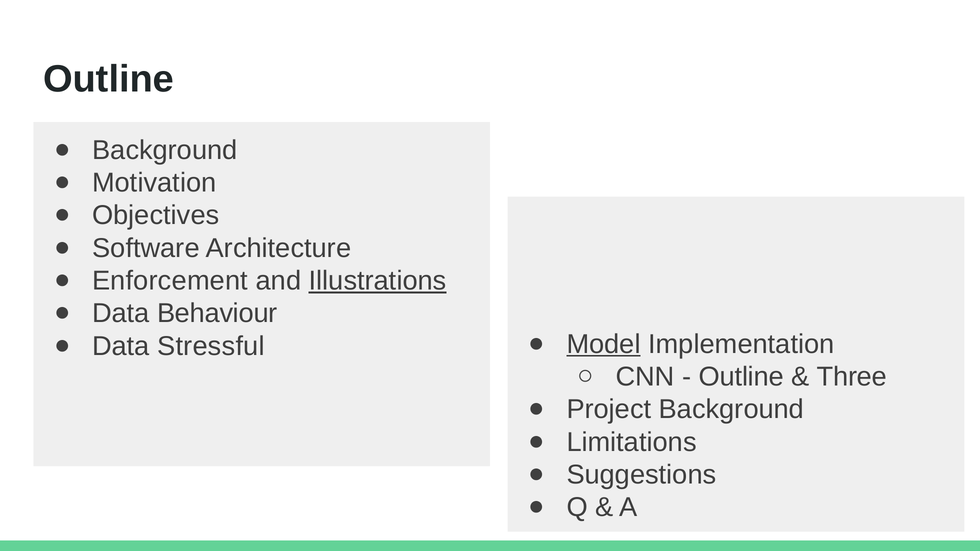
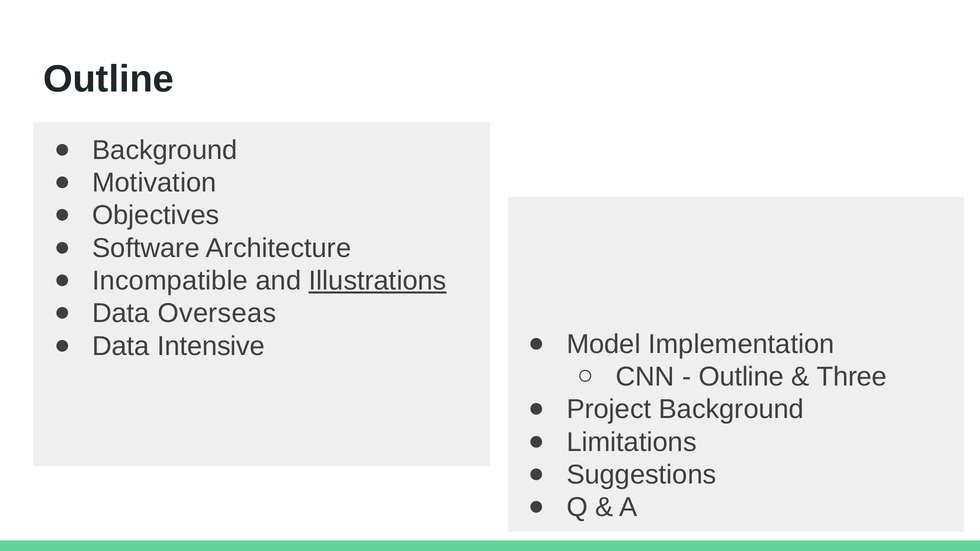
Enforcement: Enforcement -> Incompatible
Behaviour: Behaviour -> Overseas
Stressful: Stressful -> Intensive
Model underline: present -> none
